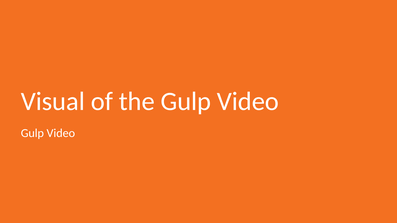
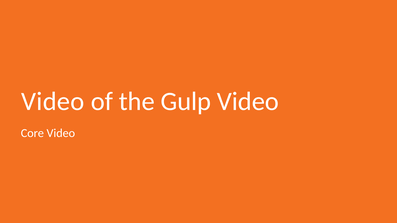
Visual at (53, 101): Visual -> Video
Gulp at (32, 133): Gulp -> Core
